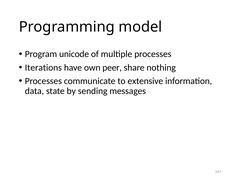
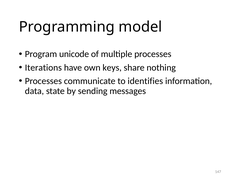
peer: peer -> keys
extensive: extensive -> identifies
